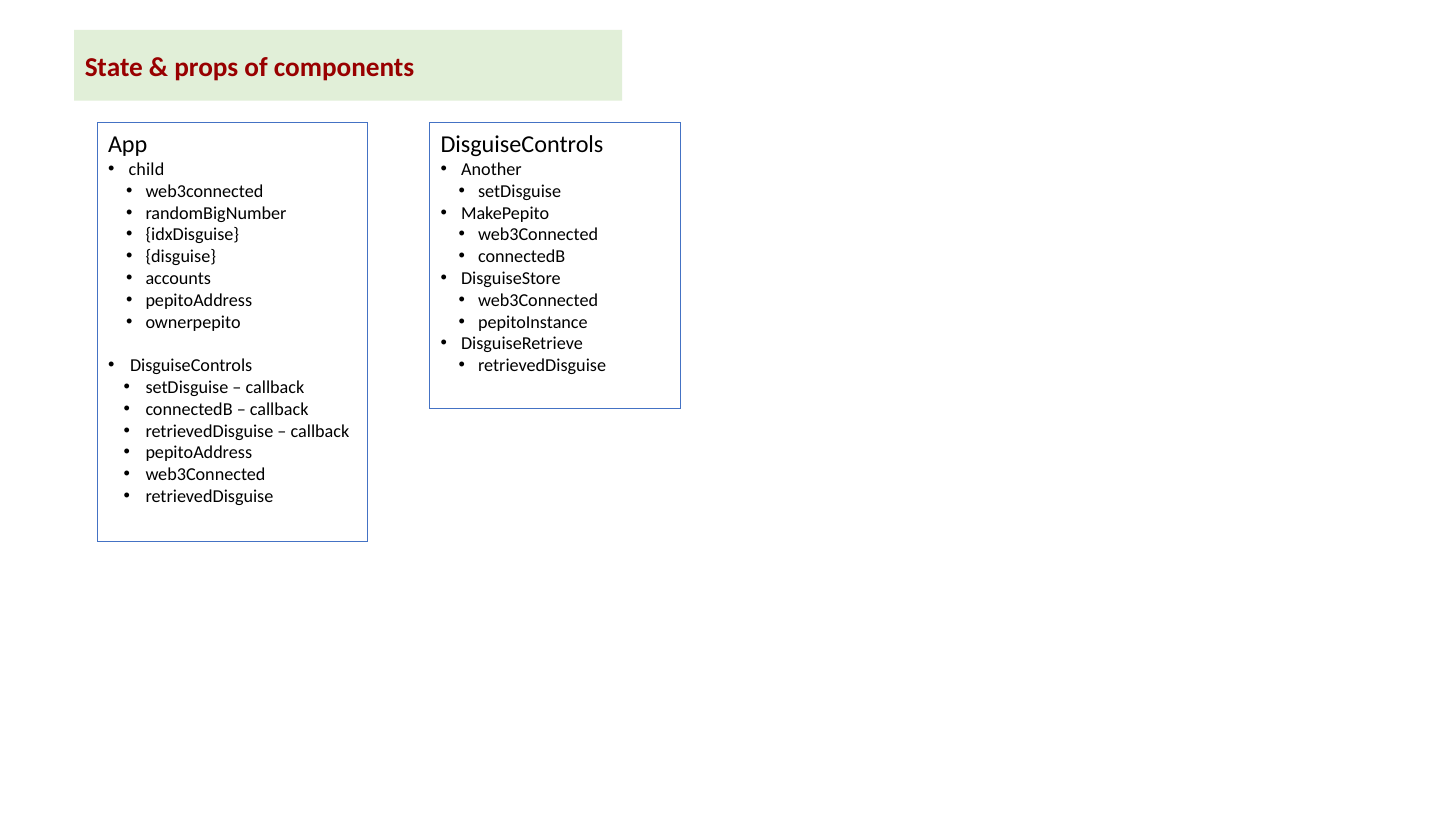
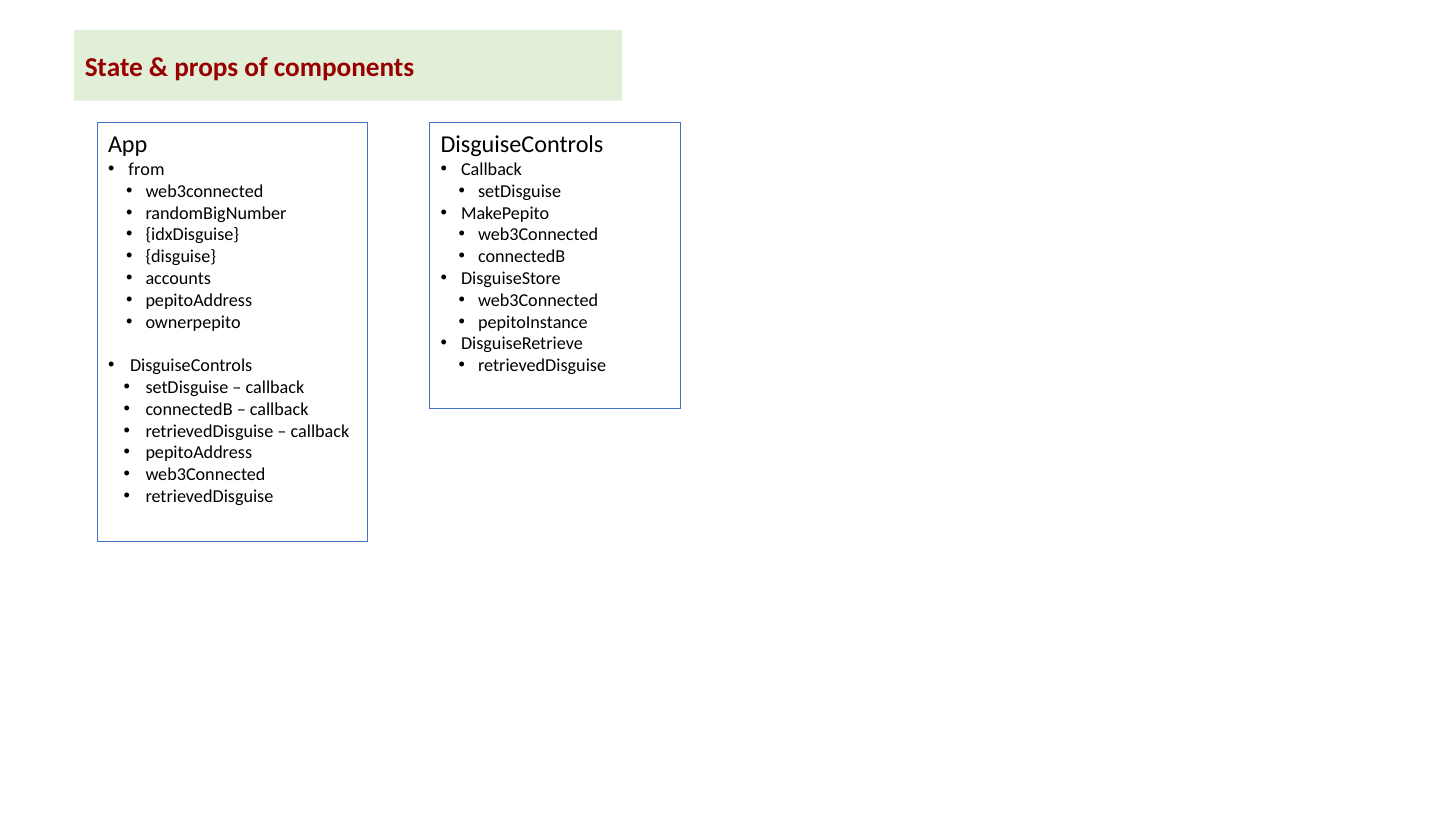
child: child -> from
Another at (491, 170): Another -> Callback
